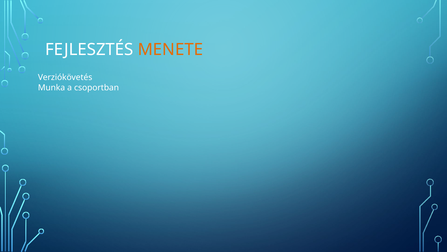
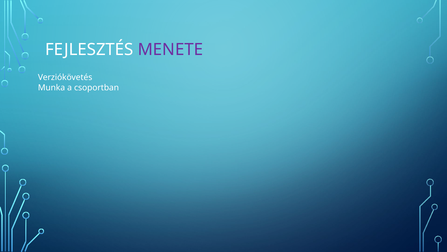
MENETE colour: orange -> purple
